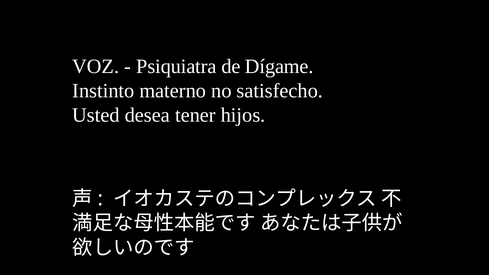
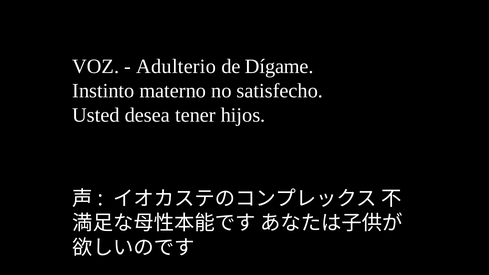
Psiquiatra: Psiquiatra -> Adulterio
